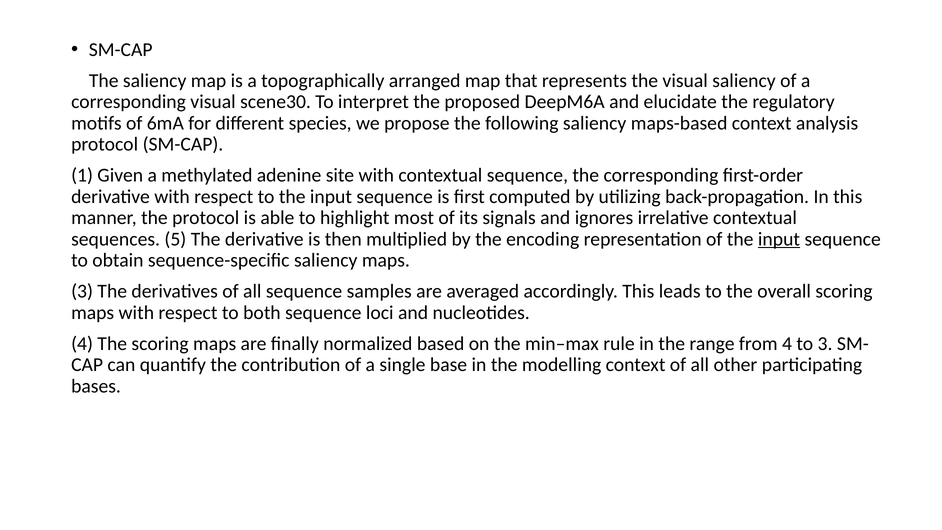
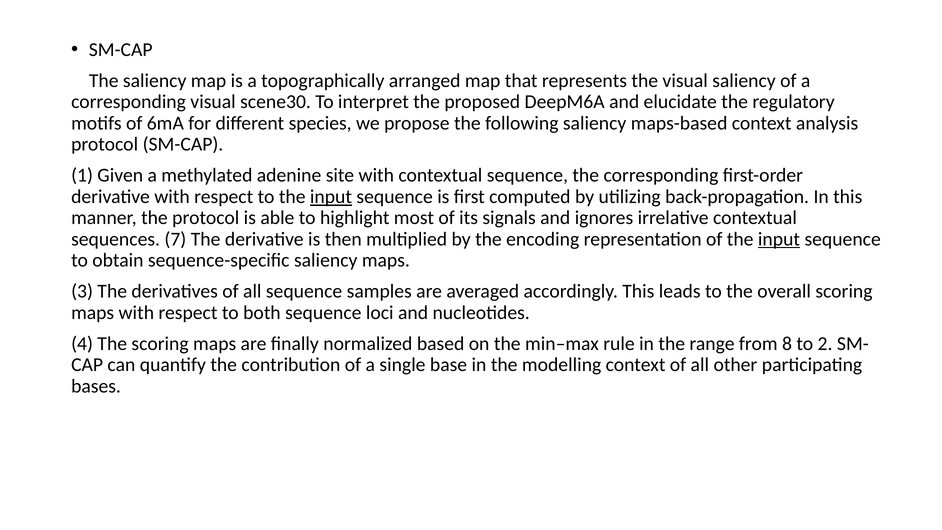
input at (331, 197) underline: none -> present
5: 5 -> 7
from 4: 4 -> 8
to 3: 3 -> 2
